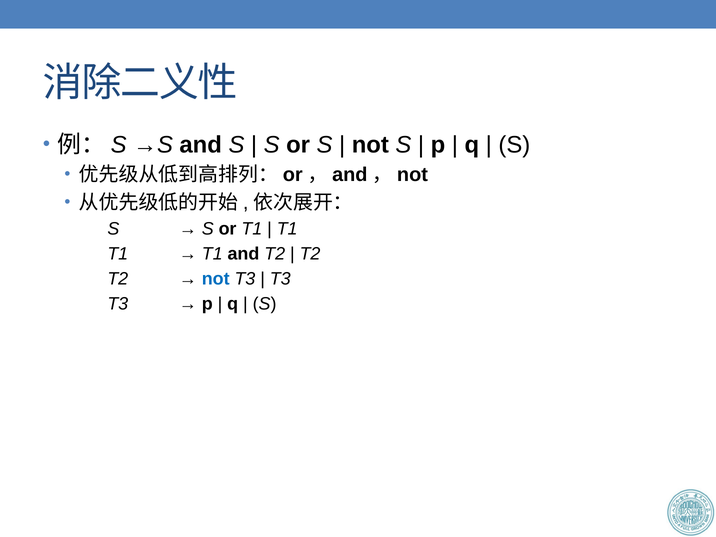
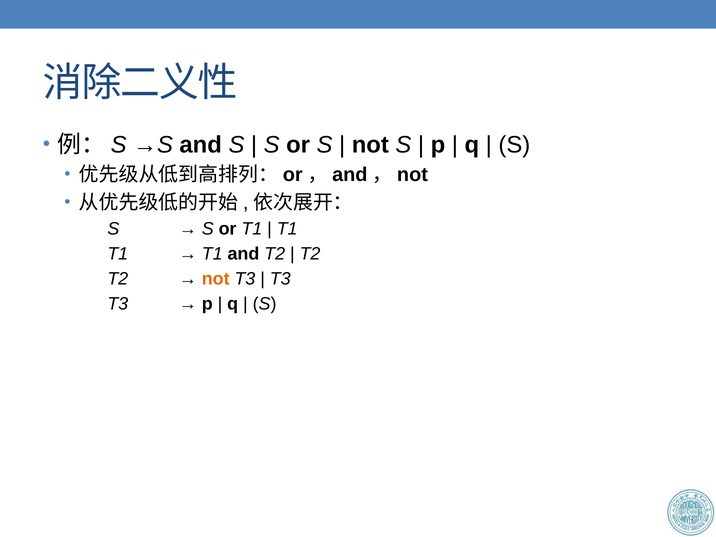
not at (216, 279) colour: blue -> orange
